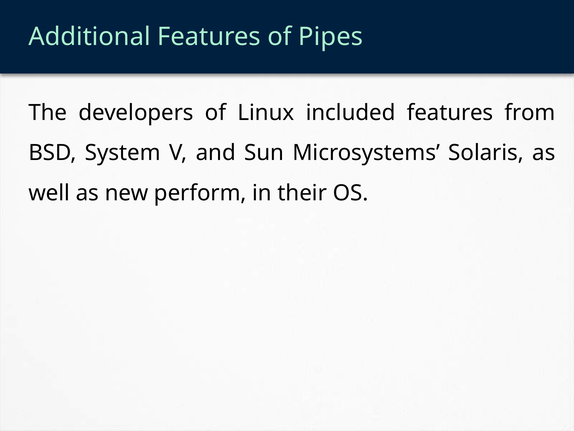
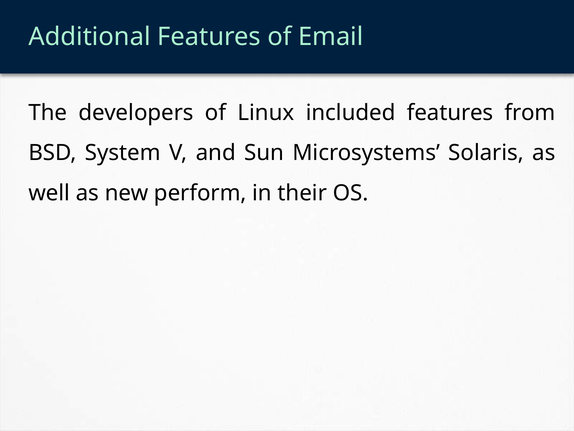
Pipes: Pipes -> Email
